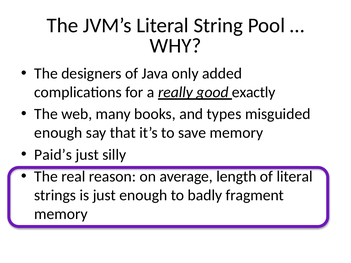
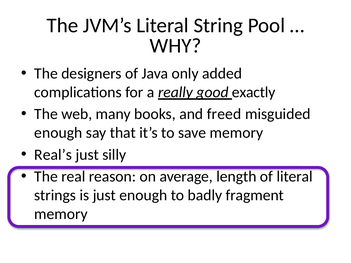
types: types -> freed
Paid’s: Paid’s -> Real’s
